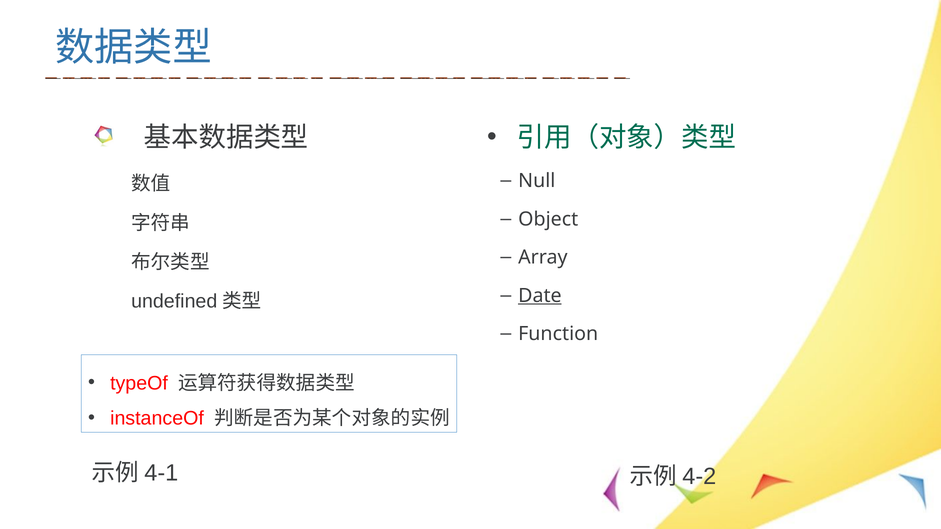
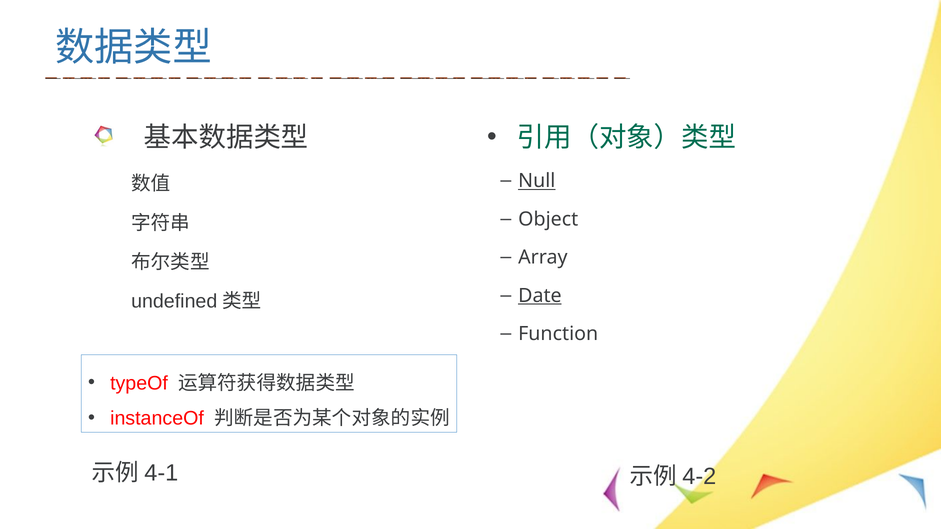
Null underline: none -> present
